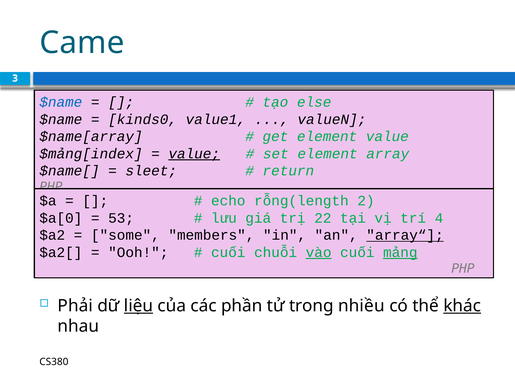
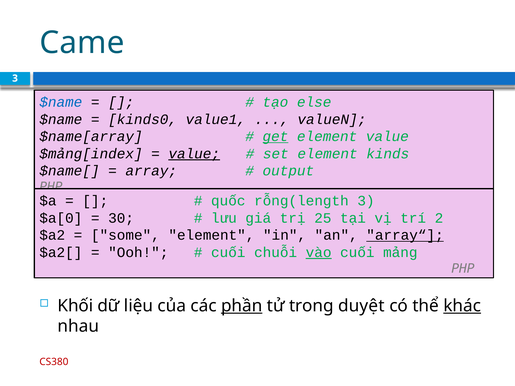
get underline: none -> present
array: array -> kinds
sleet: sleet -> array
return: return -> output
echo: echo -> quốc
rỗng(length 2: 2 -> 3
53: 53 -> 30
22: 22 -> 25
4: 4 -> 2
some members: members -> element
mảng underline: present -> none
Phải: Phải -> Khối
liệu underline: present -> none
phần underline: none -> present
nhiều: nhiều -> duyệt
CS380 colour: black -> red
